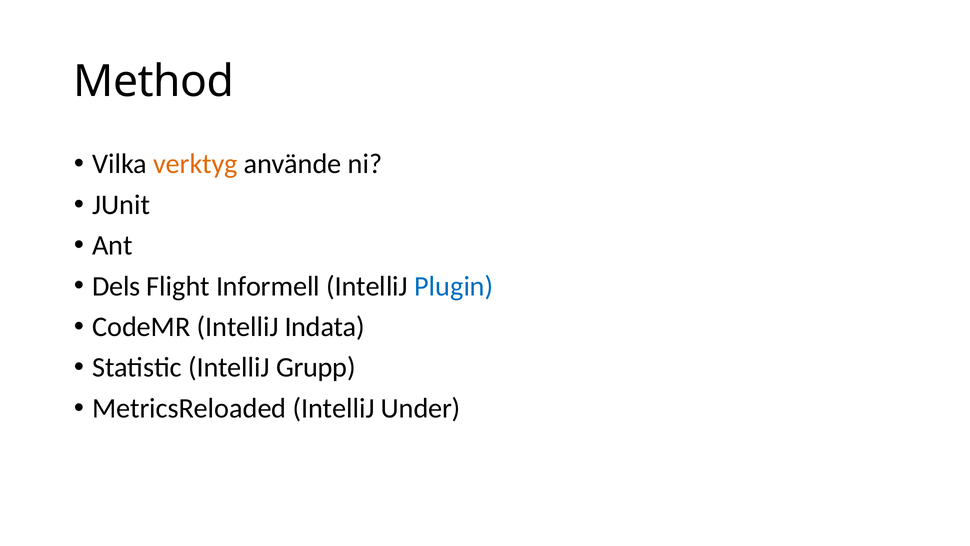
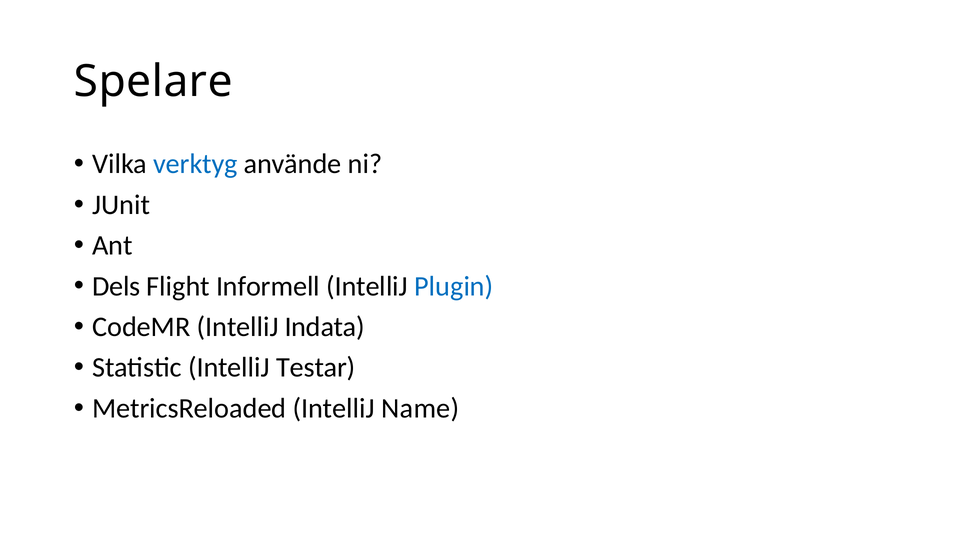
Method: Method -> Spelare
verktyg colour: orange -> blue
Grupp: Grupp -> Testar
Under: Under -> Name
